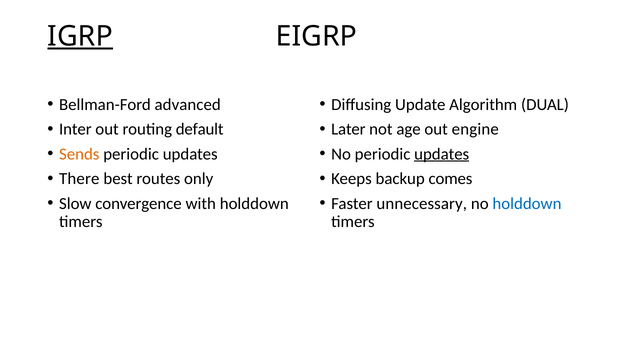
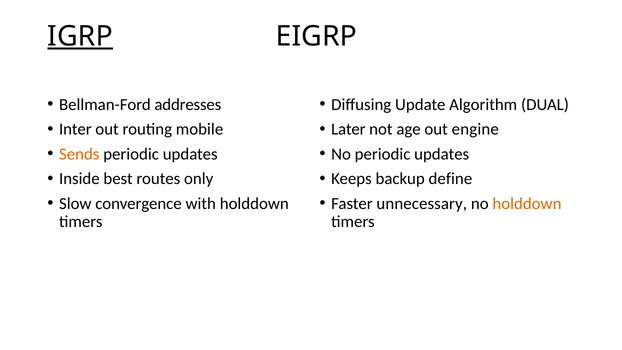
advanced: advanced -> addresses
default: default -> mobile
updates at (442, 154) underline: present -> none
There: There -> Inside
comes: comes -> define
holddown at (527, 203) colour: blue -> orange
